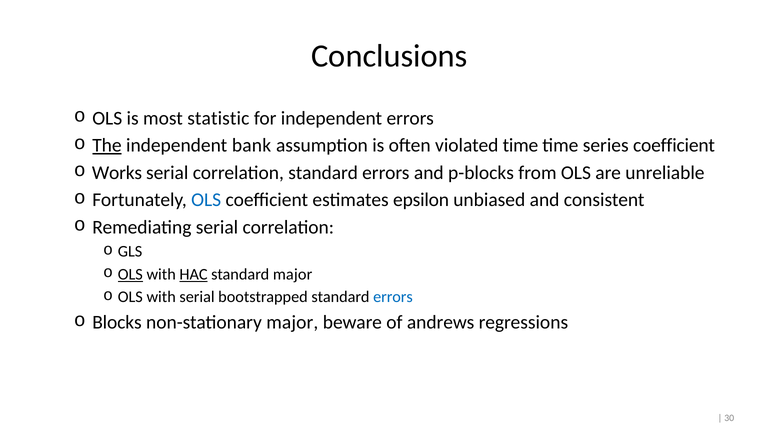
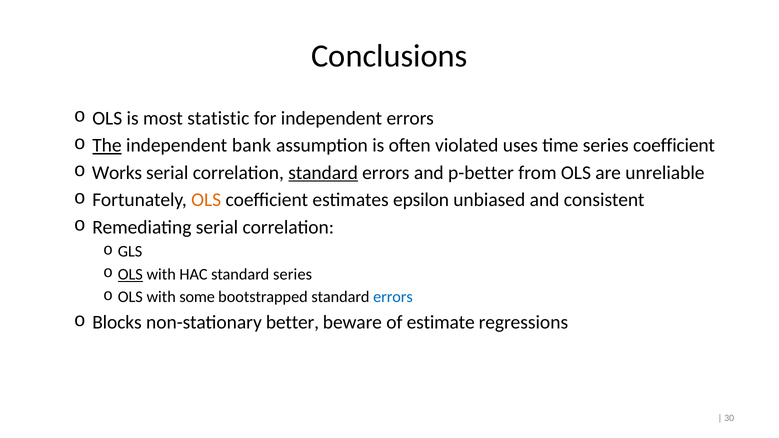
violated time: time -> uses
standard at (323, 173) underline: none -> present
p-blocks: p-blocks -> p-better
OLS at (206, 200) colour: blue -> orange
HAC underline: present -> none
standard major: major -> series
with serial: serial -> some
non-stationary major: major -> better
andrews: andrews -> estimate
